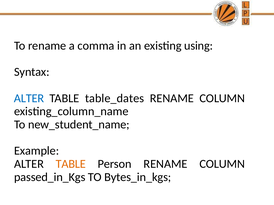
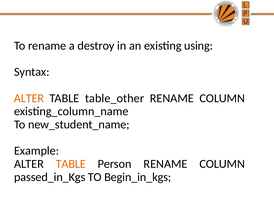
comma: comma -> destroy
ALTER at (29, 98) colour: blue -> orange
table_dates: table_dates -> table_other
Bytes_in_kgs: Bytes_in_kgs -> Begin_in_kgs
